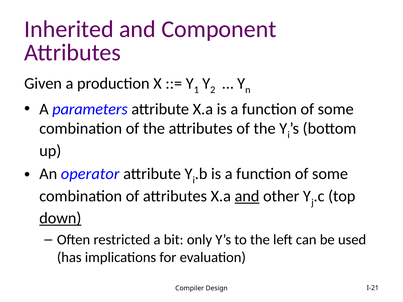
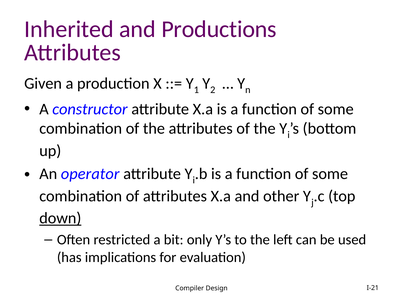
Component: Component -> Productions
parameters: parameters -> constructor
and at (247, 196) underline: present -> none
